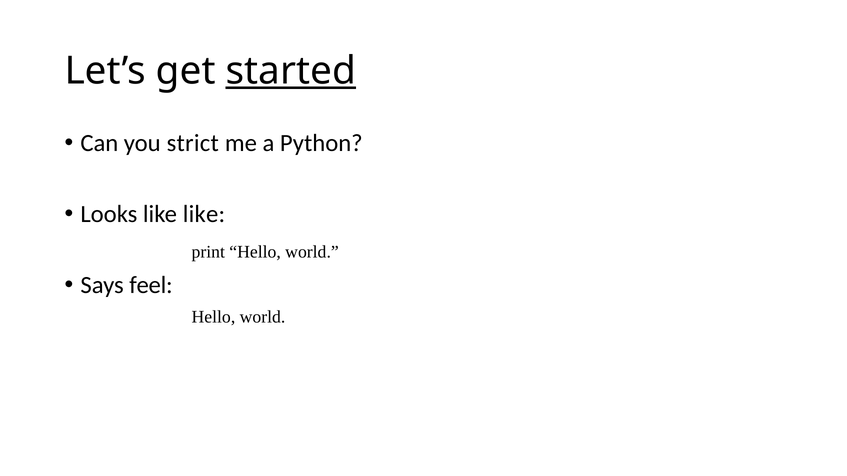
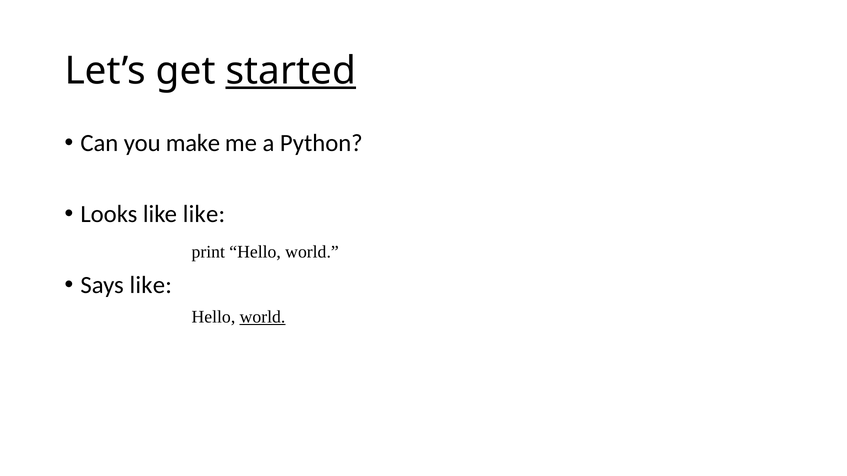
strict: strict -> make
Says feel: feel -> like
world at (262, 317) underline: none -> present
